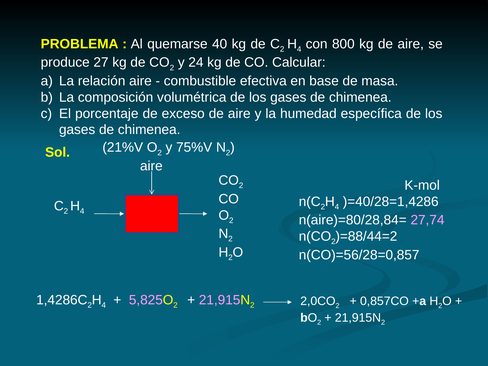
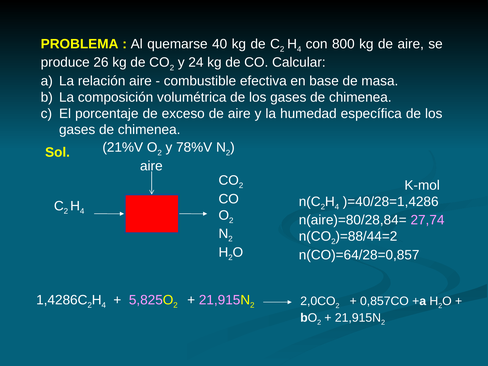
27: 27 -> 26
75%V: 75%V -> 78%V
n(CO)=56/28=0,857: n(CO)=56/28=0,857 -> n(CO)=64/28=0,857
